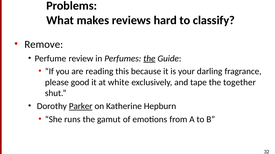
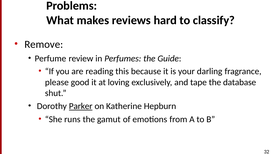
the at (149, 59) underline: present -> none
white: white -> loving
together: together -> database
